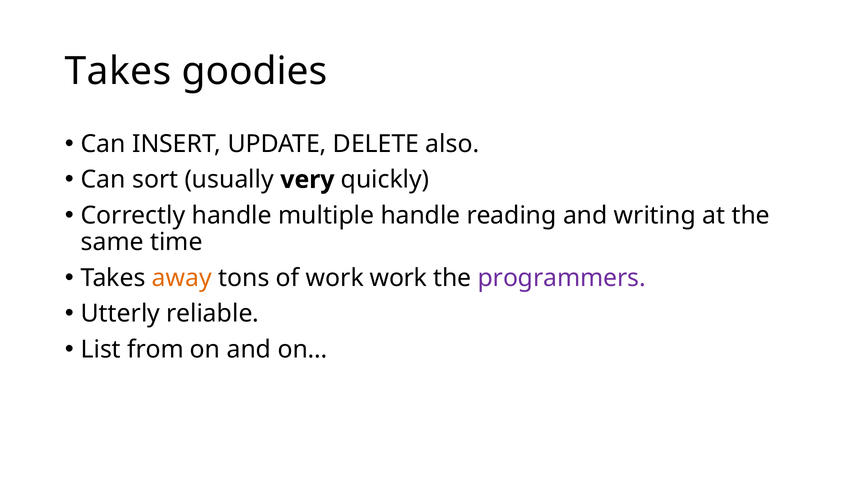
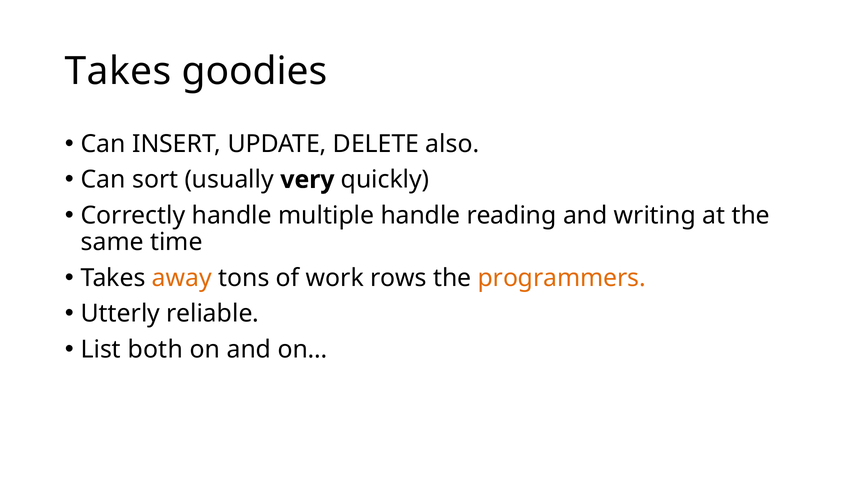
work work: work -> rows
programmers colour: purple -> orange
from: from -> both
